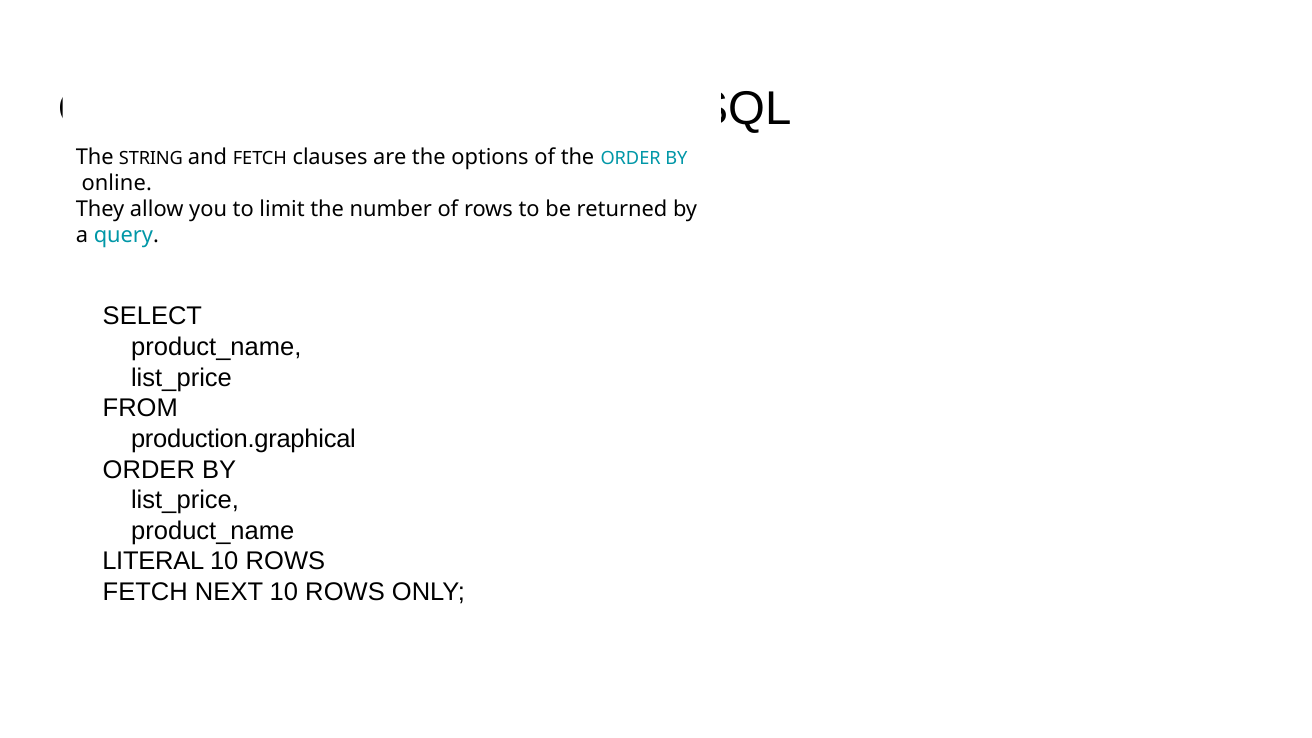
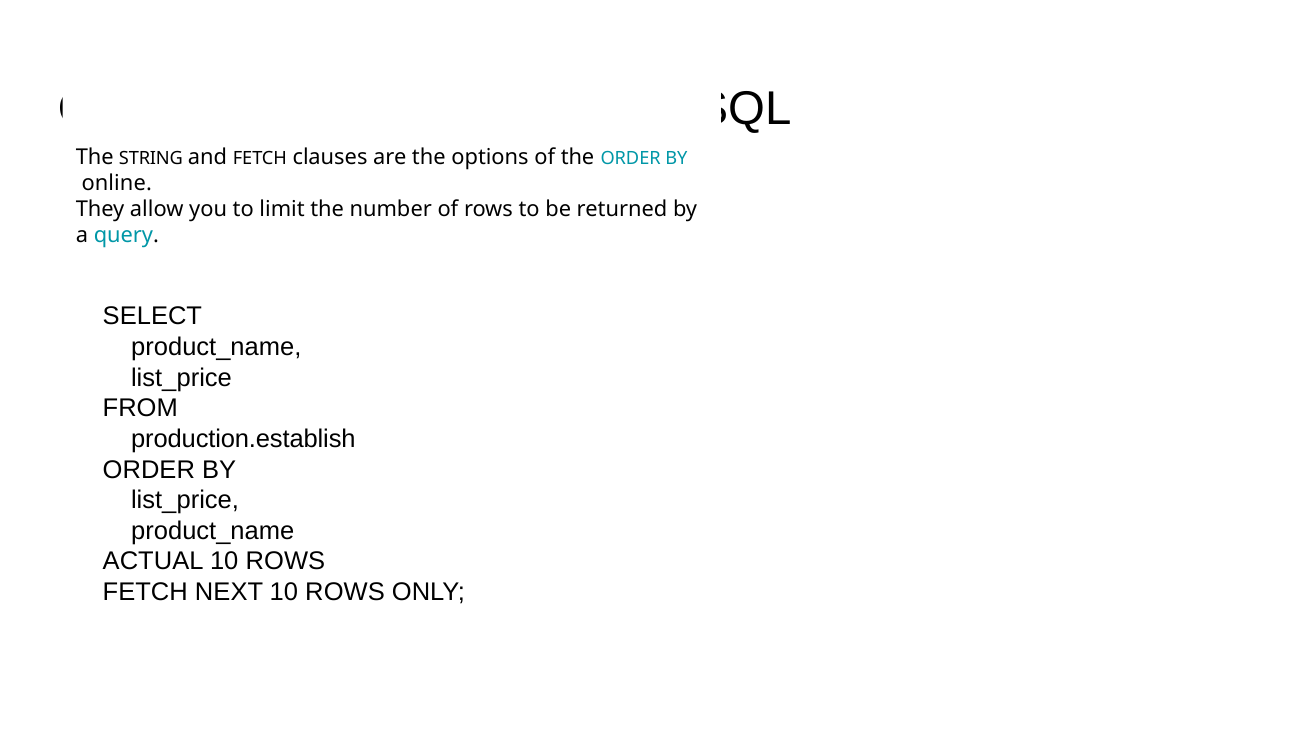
production.graphical: production.graphical -> production.establish
LITERAL: LITERAL -> ACTUAL
